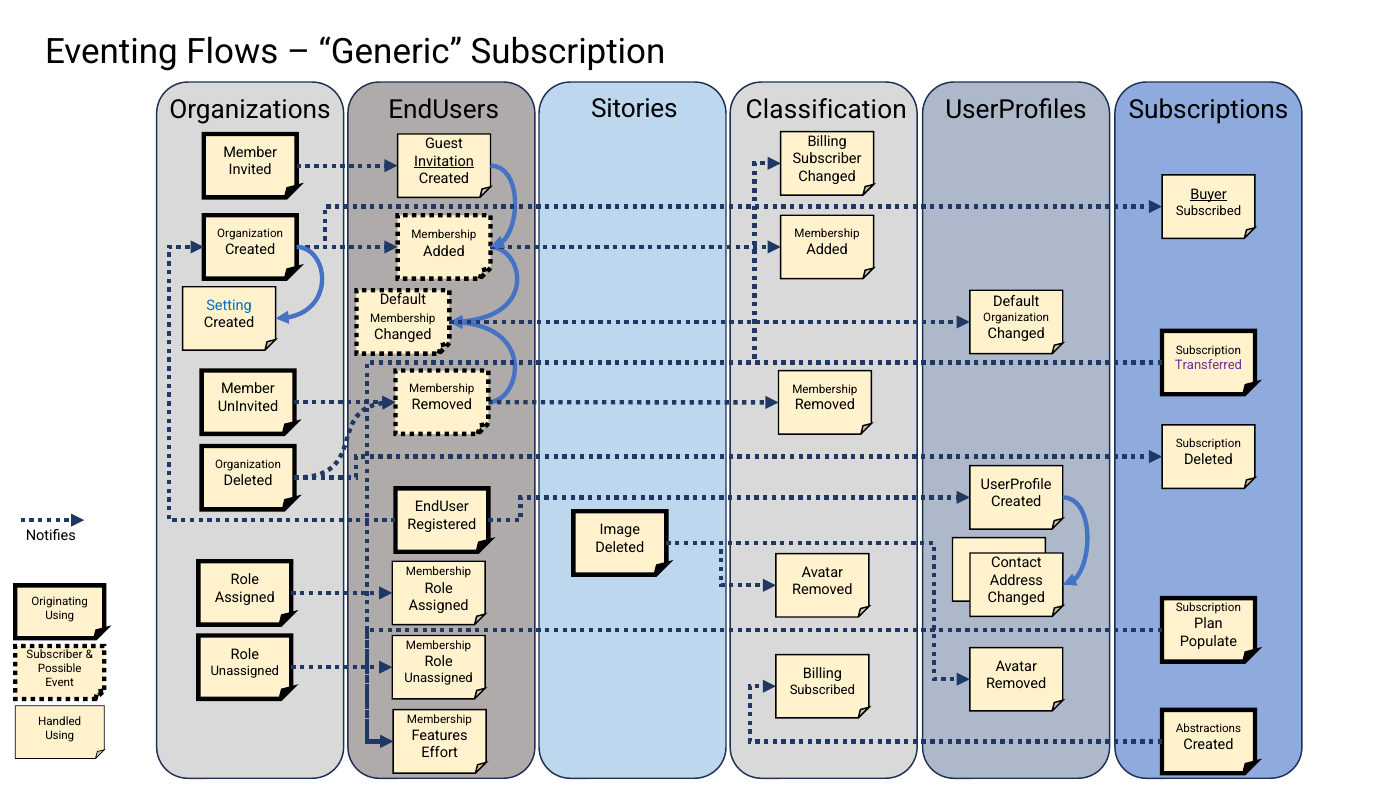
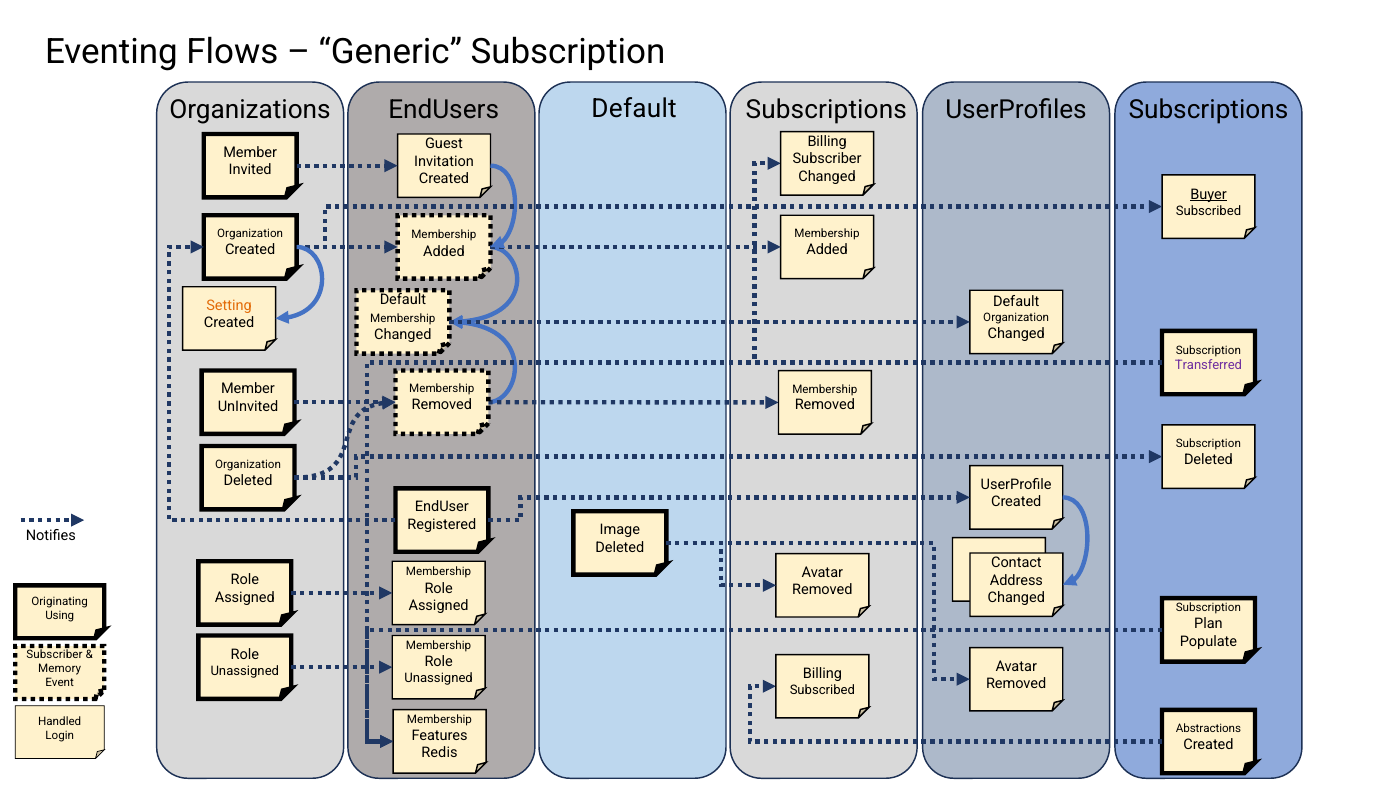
Sitories at (634, 109): Sitories -> Default
Classification at (826, 110): Classification -> Subscriptions
Invitation underline: present -> none
Setting colour: blue -> orange
Possible: Possible -> Memory
Using at (60, 736): Using -> Login
Effort: Effort -> Redis
